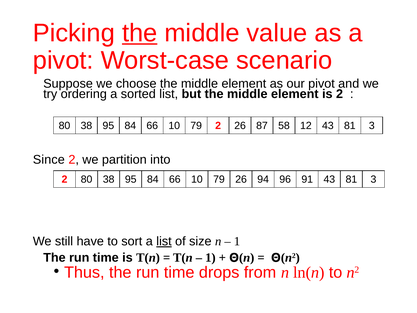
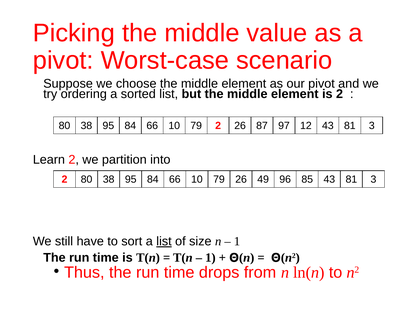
the at (140, 33) underline: present -> none
58: 58 -> 97
Since: Since -> Learn
94: 94 -> 49
91: 91 -> 85
